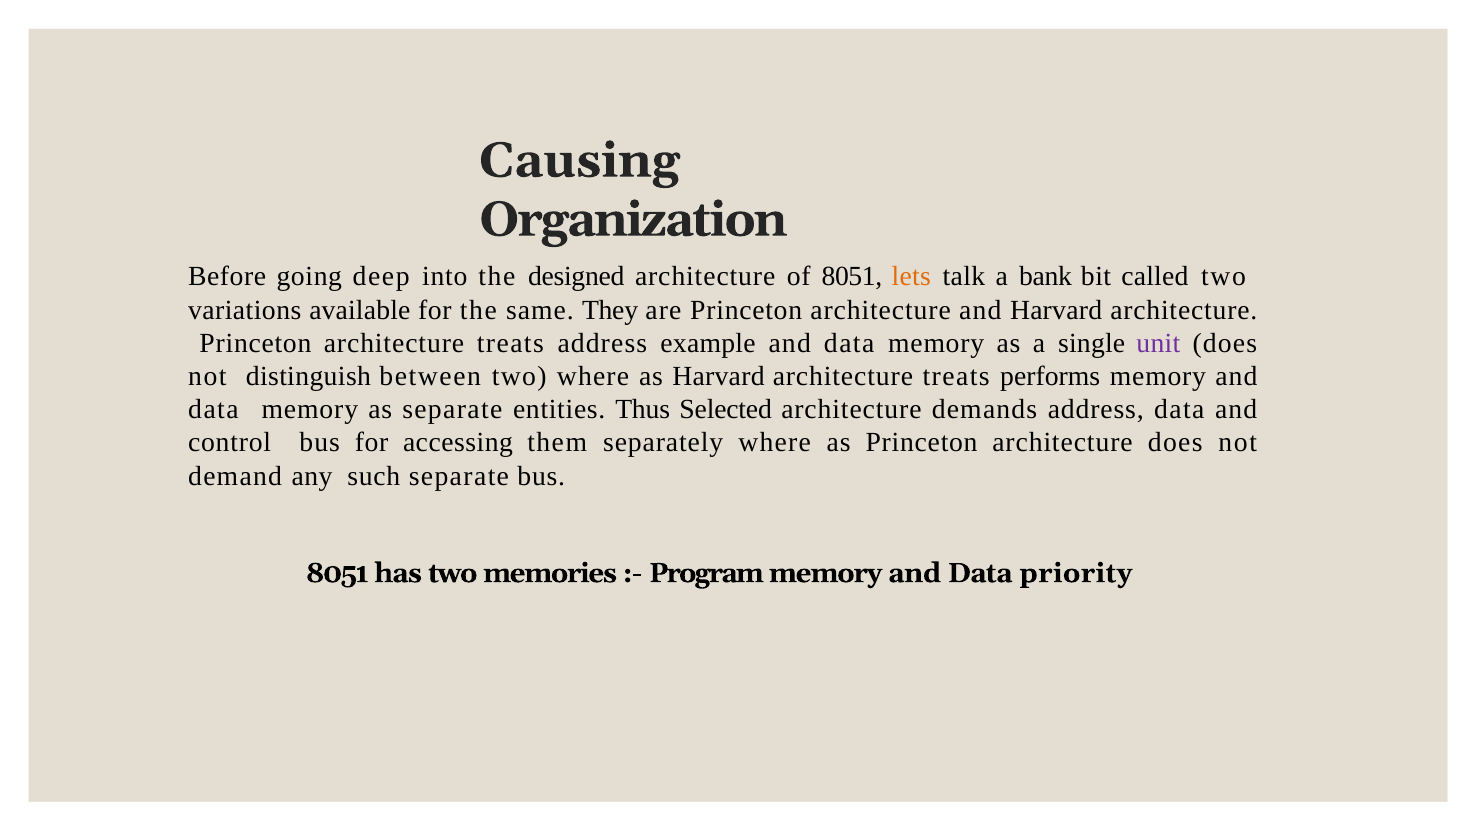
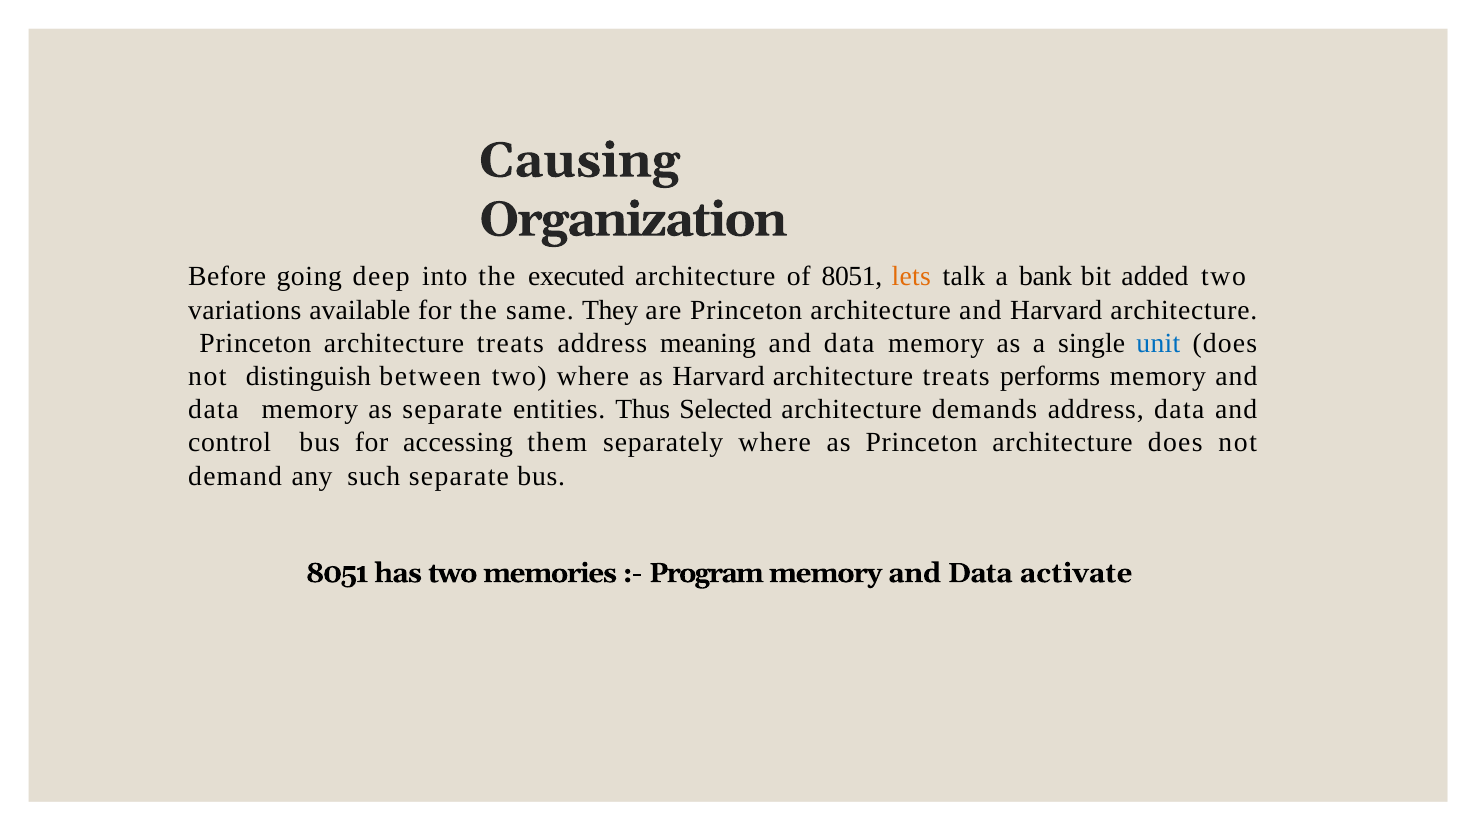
designed: designed -> executed
called: called -> added
example: example -> meaning
unit colour: purple -> blue
priority: priority -> activate
